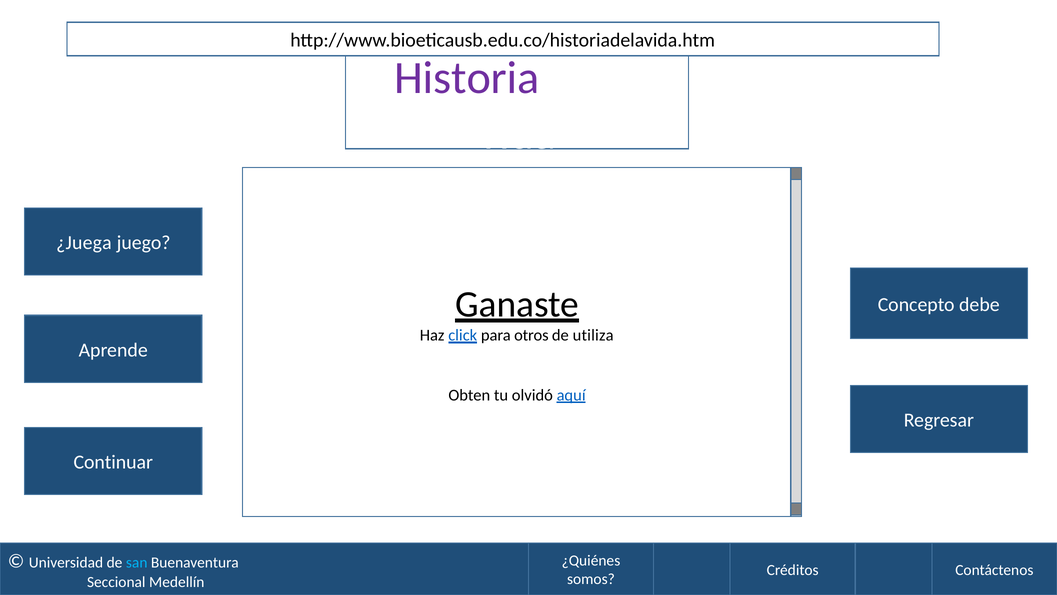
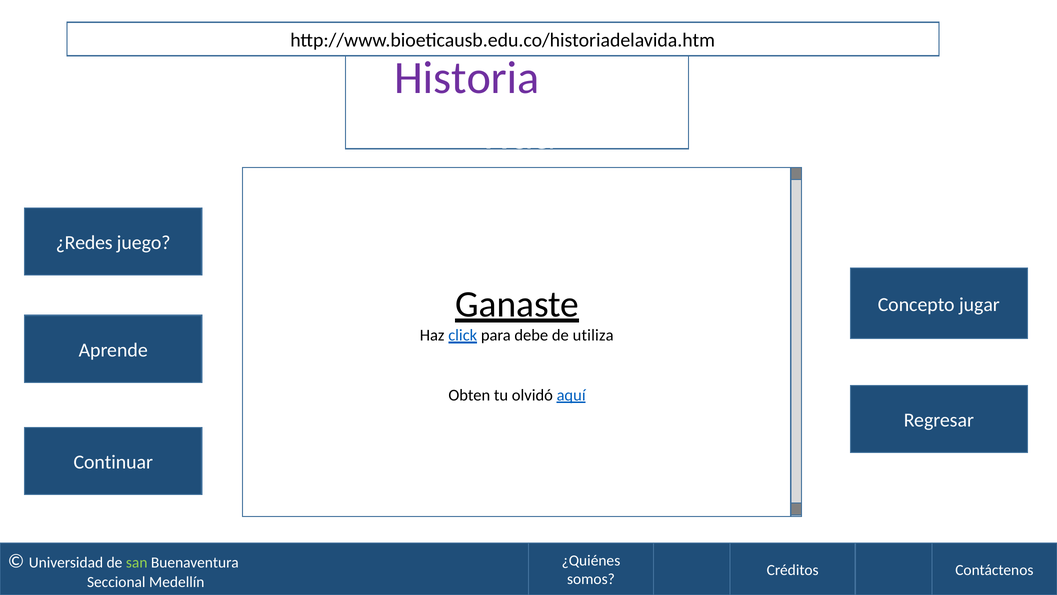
¿Juega: ¿Juega -> ¿Redes
debe: debe -> jugar
otros: otros -> debe
san colour: light blue -> light green
